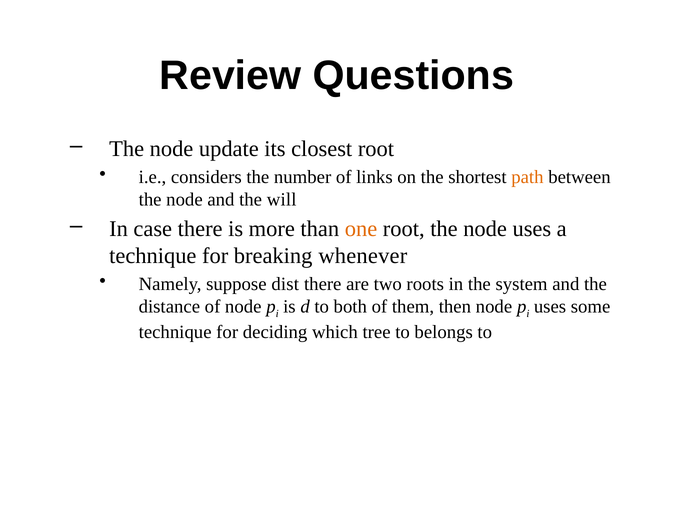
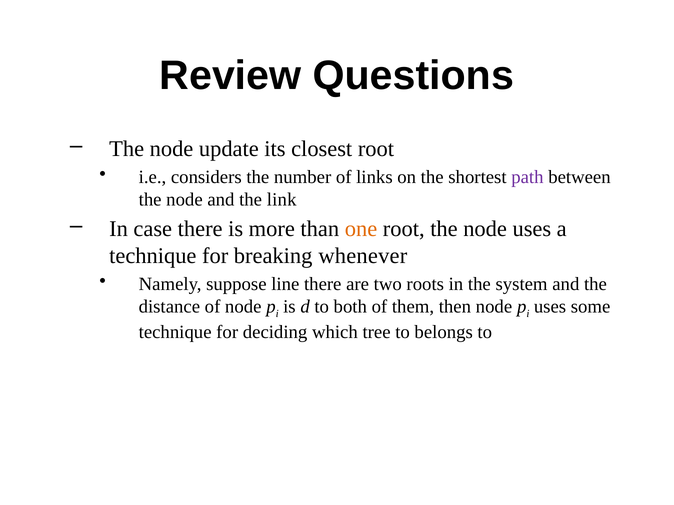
path colour: orange -> purple
will: will -> link
dist: dist -> line
